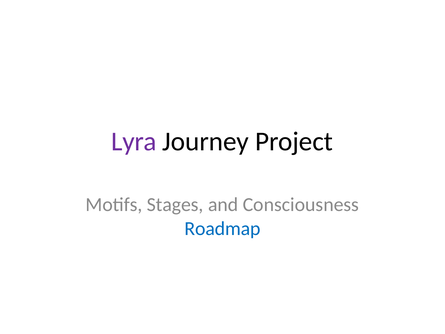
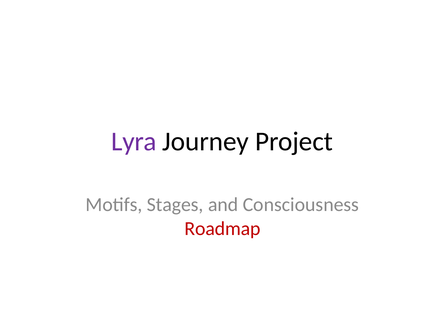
Roadmap colour: blue -> red
